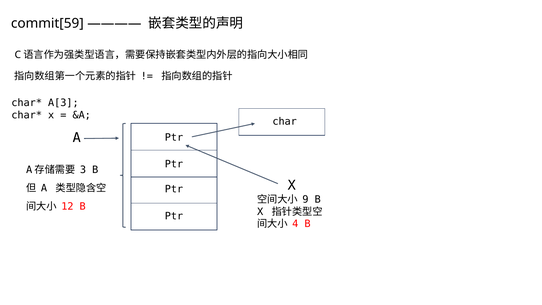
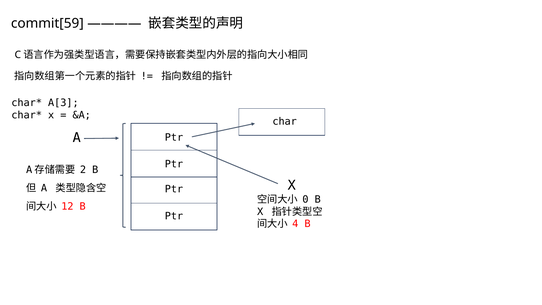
3: 3 -> 2
9: 9 -> 0
